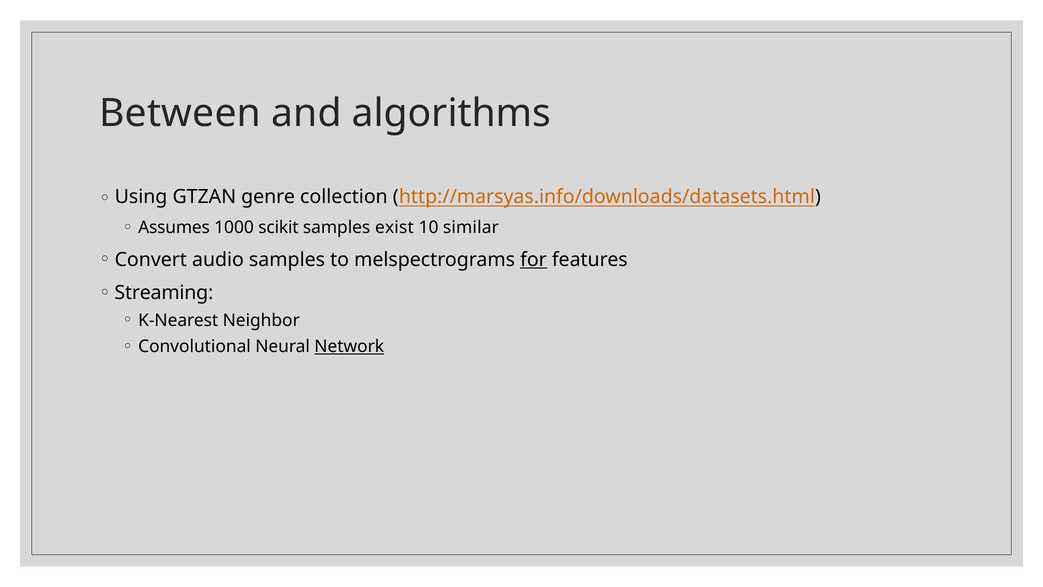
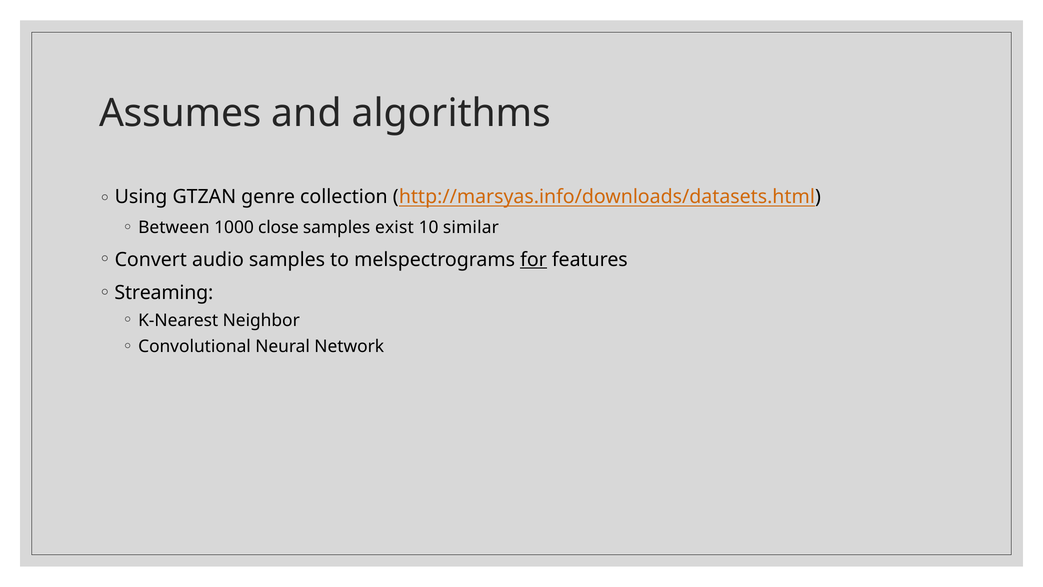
Between: Between -> Assumes
Assumes: Assumes -> Between
scikit: scikit -> close
Network underline: present -> none
